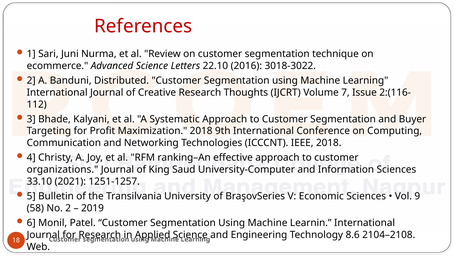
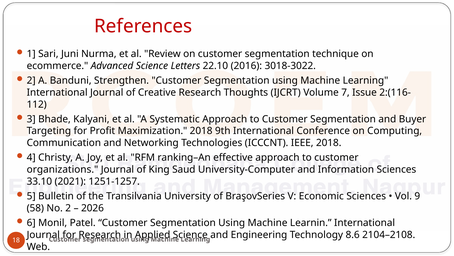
Distributed: Distributed -> Strengthen
2019: 2019 -> 2026
